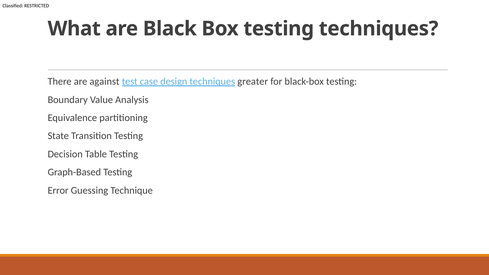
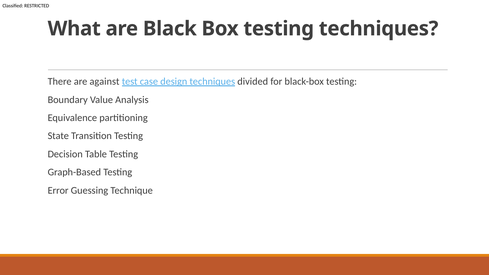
greater: greater -> divided
